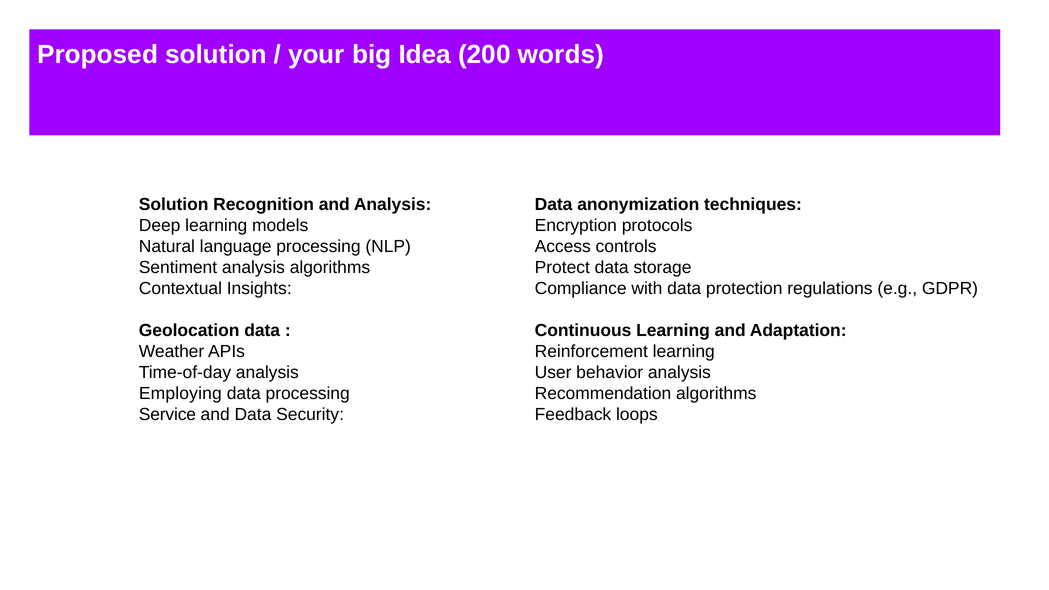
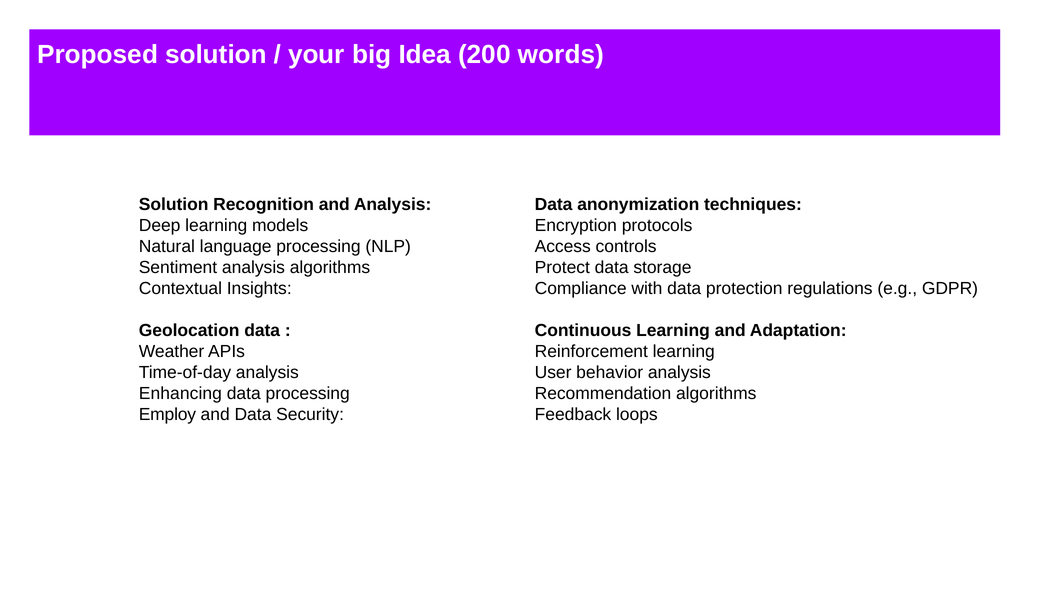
Employing: Employing -> Enhancing
Service: Service -> Employ
